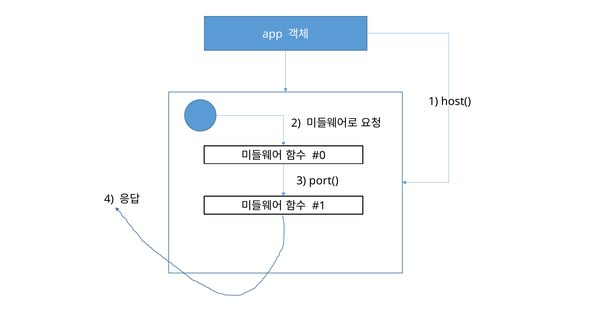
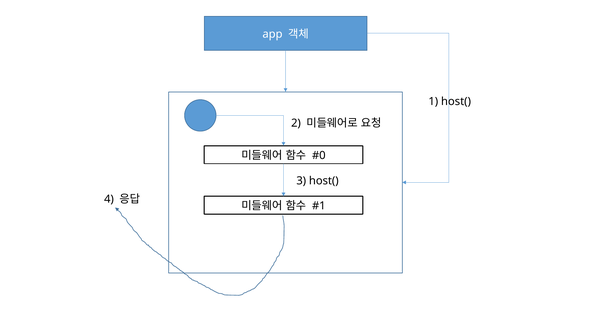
3 port(: port( -> host(
